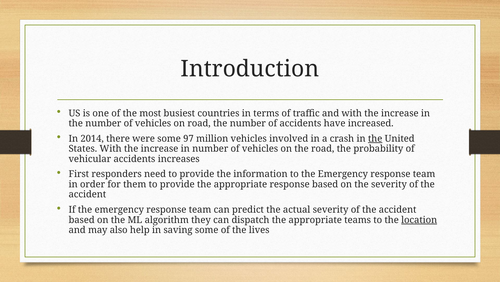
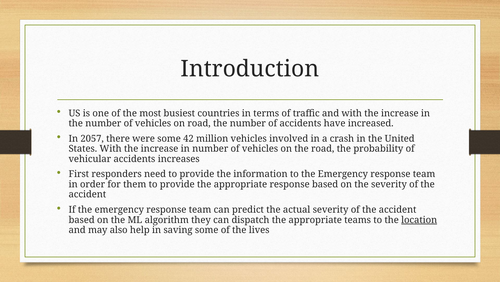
2014: 2014 -> 2057
97: 97 -> 42
the at (375, 138) underline: present -> none
